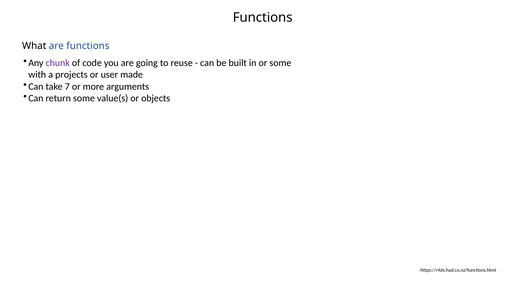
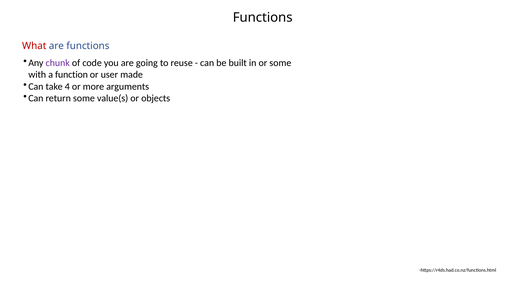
What colour: black -> red
projects: projects -> function
7: 7 -> 4
